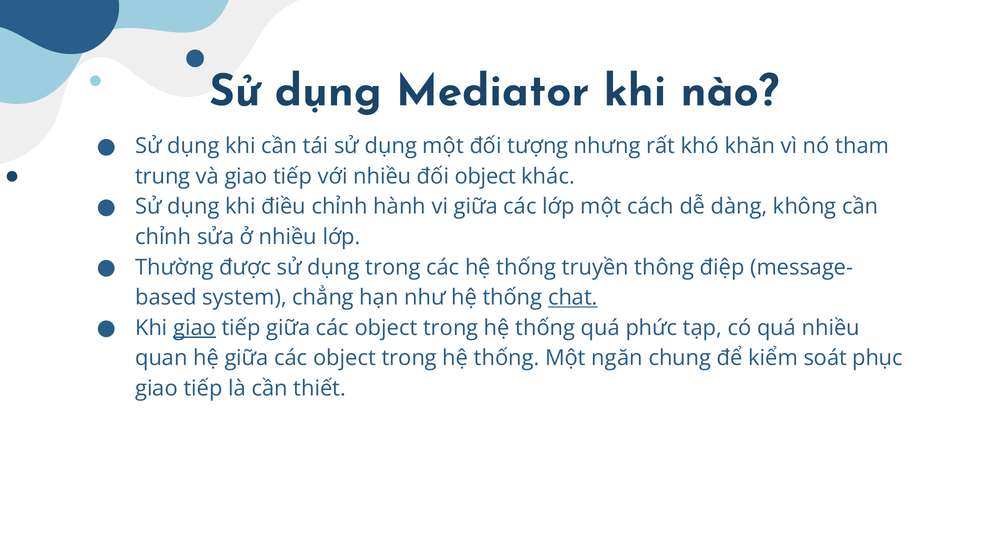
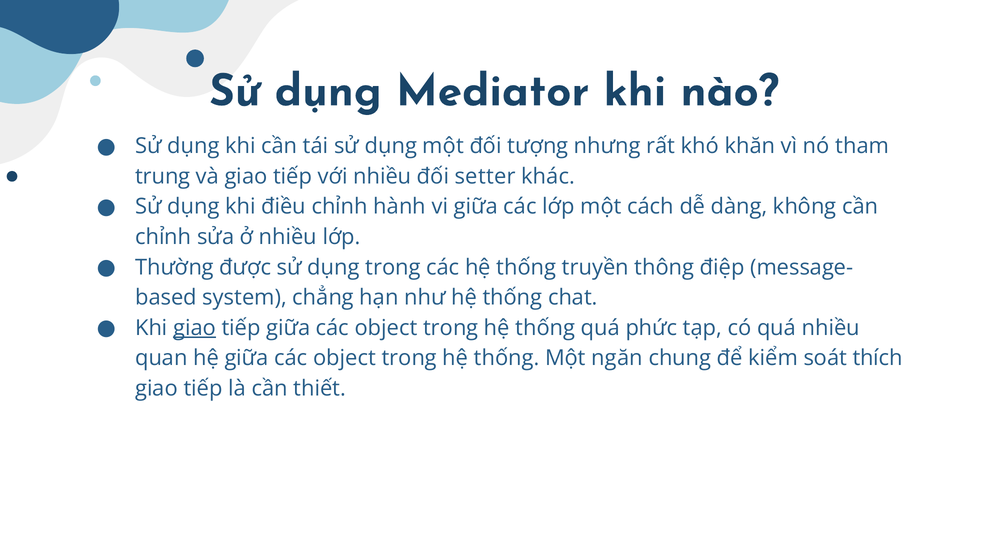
đối object: object -> setter
chat underline: present -> none
phục: phục -> thích
